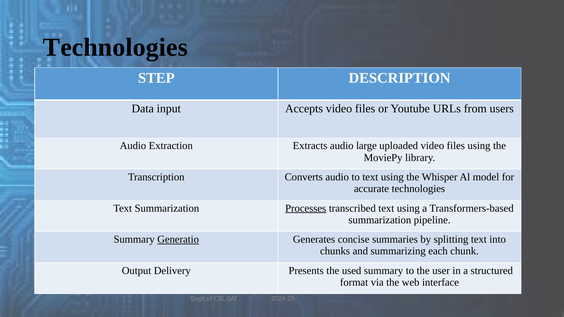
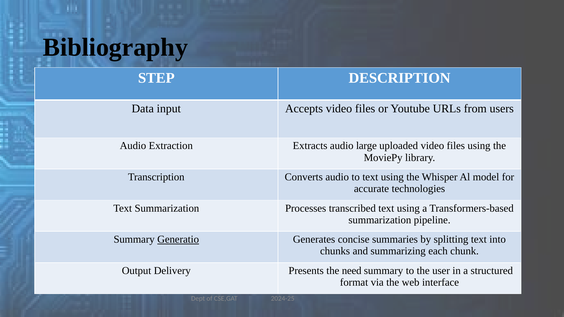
Technologies at (115, 47): Technologies -> Bibliography
Processes underline: present -> none
used: used -> need
